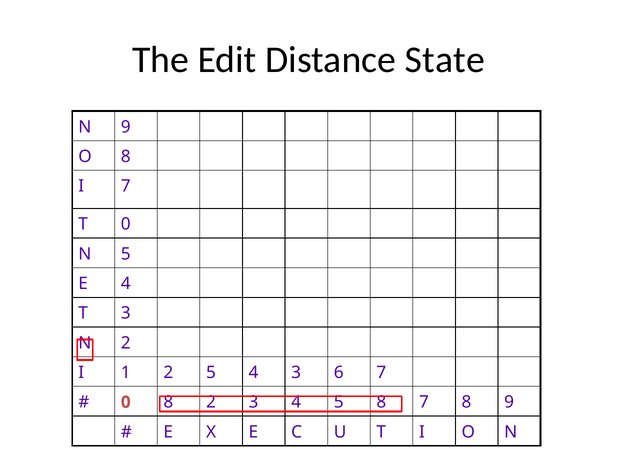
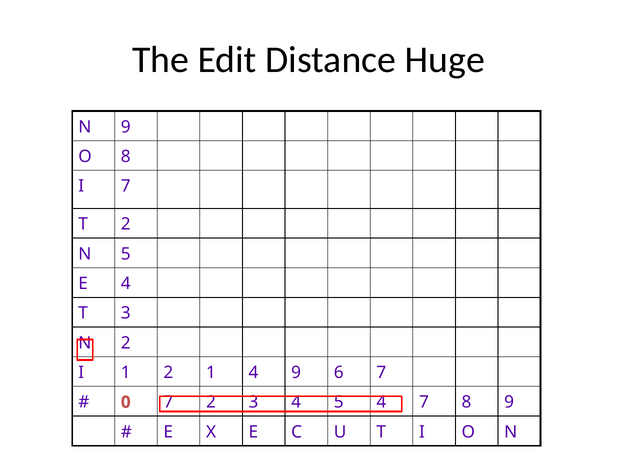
State: State -> Huge
T 0: 0 -> 2
2 5: 5 -> 1
4 3: 3 -> 9
0 8: 8 -> 7
5 8: 8 -> 4
